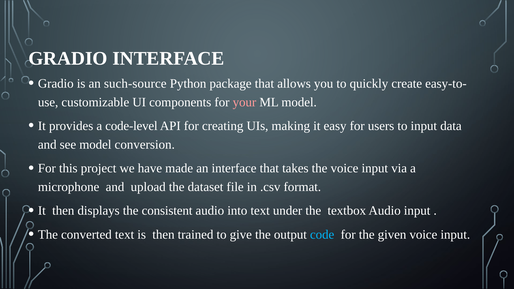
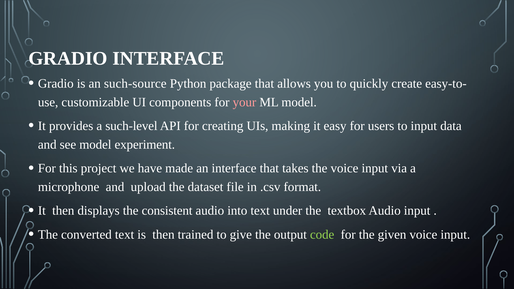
code-level: code-level -> such-level
conversion: conversion -> experiment
code colour: light blue -> light green
